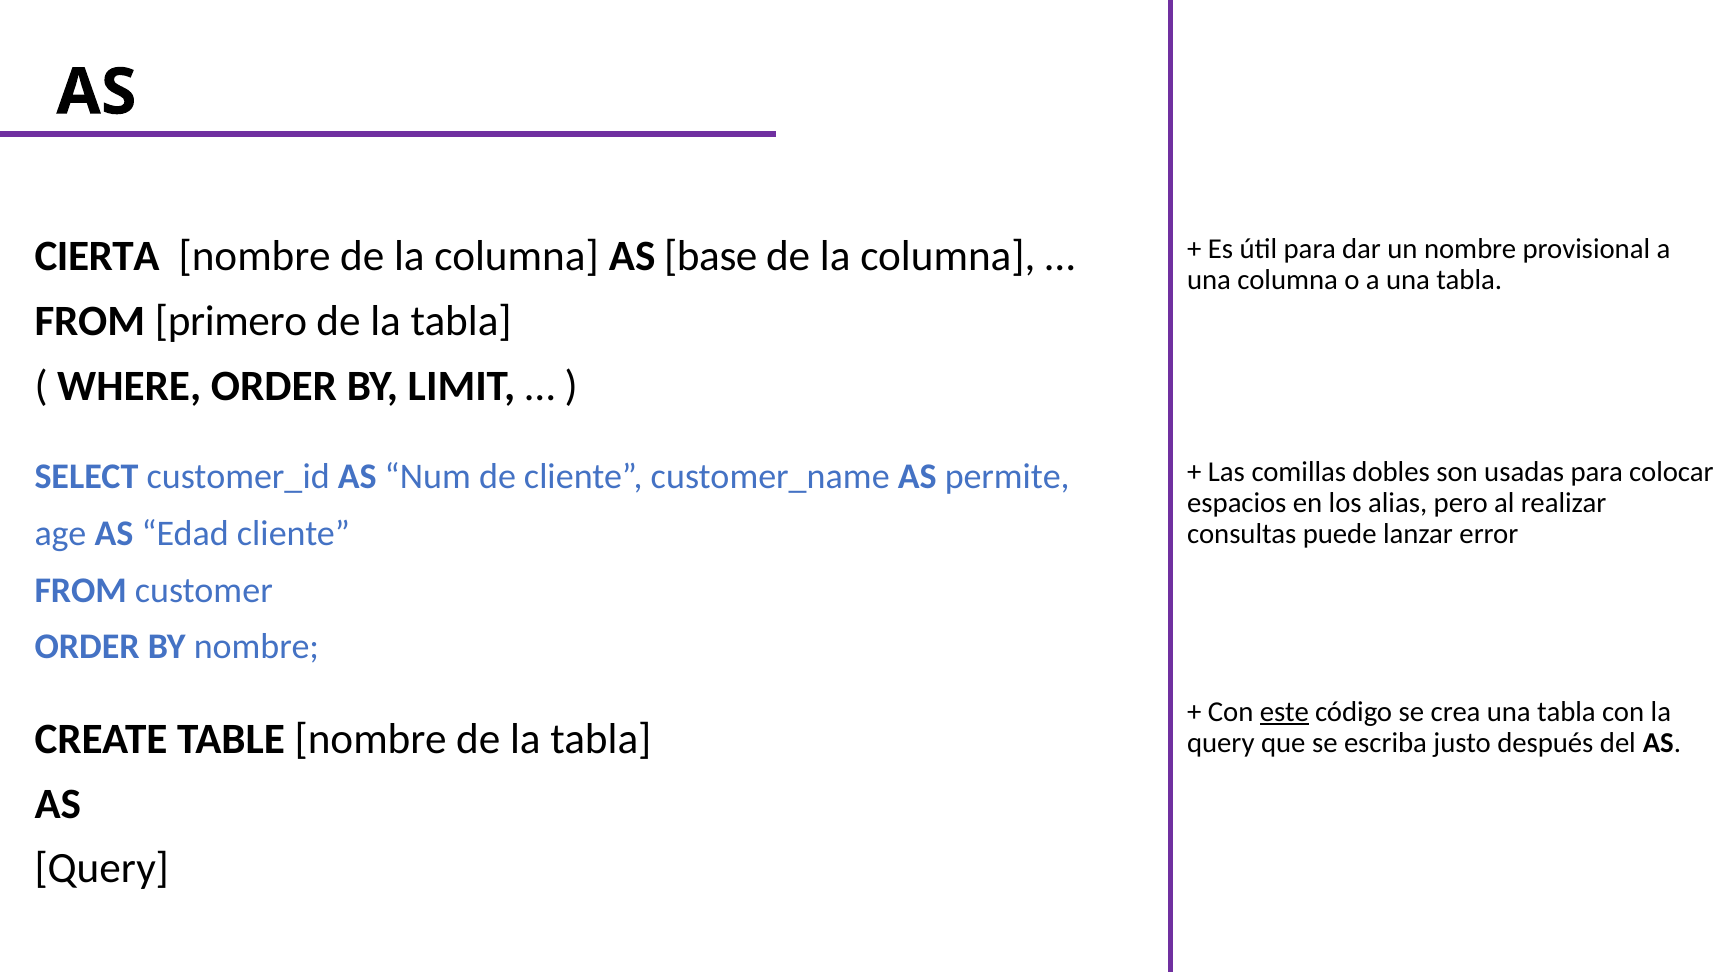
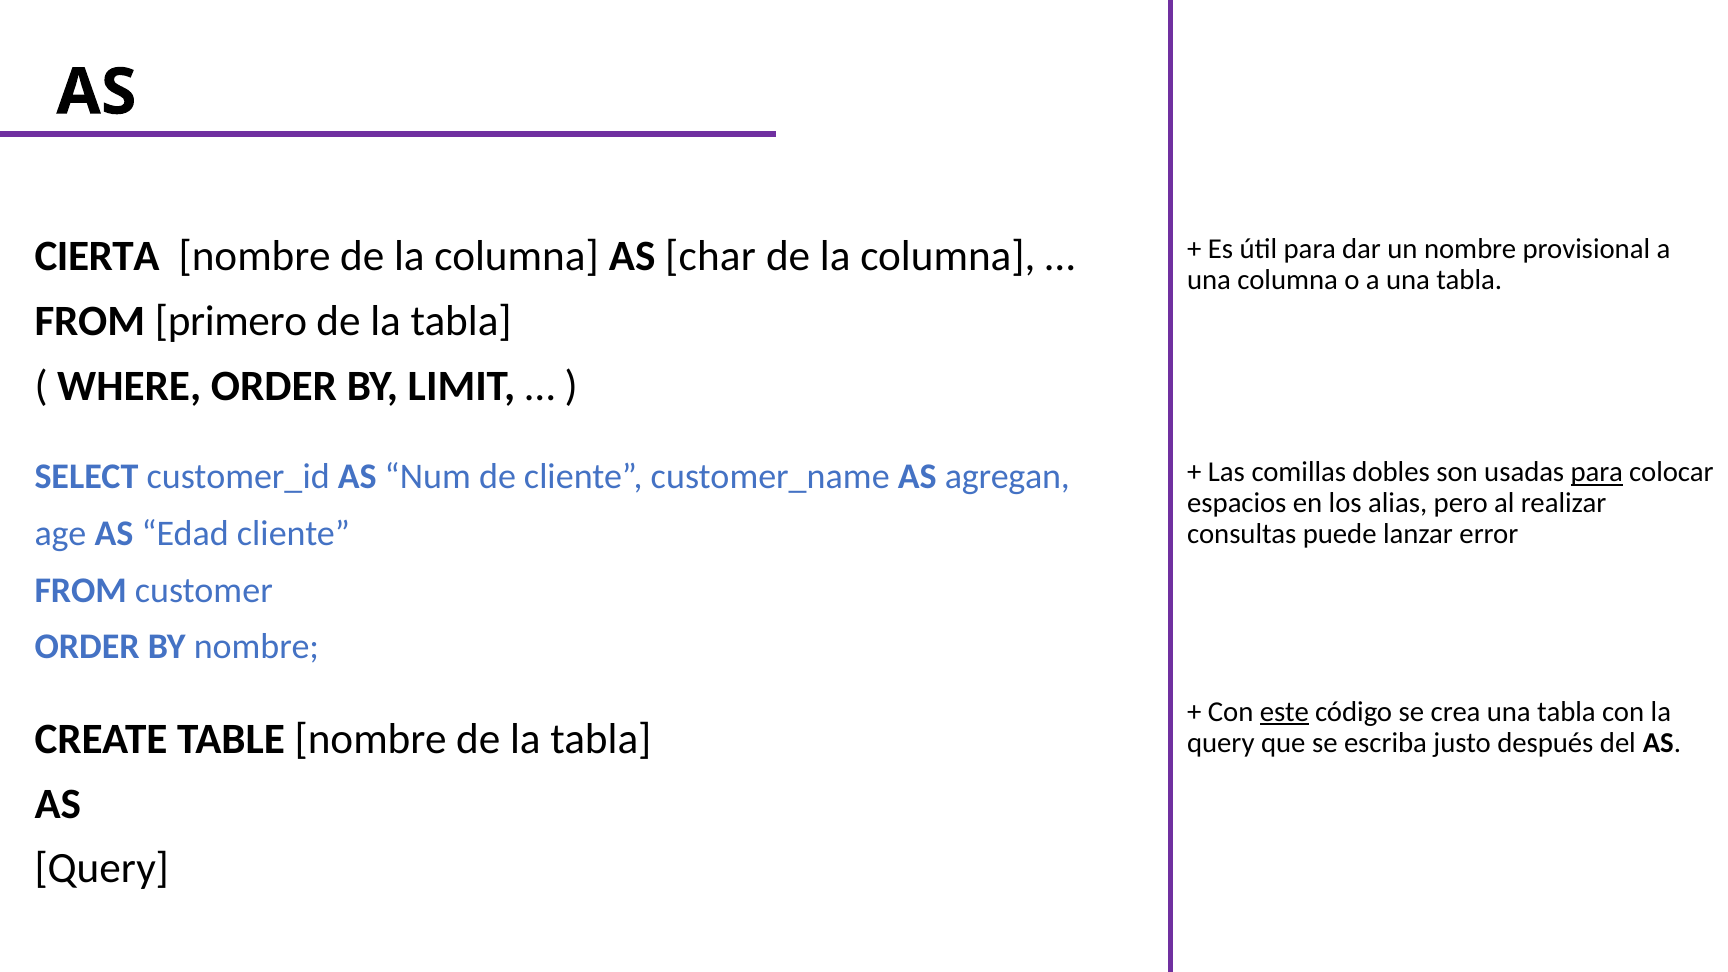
base: base -> char
para at (1597, 472) underline: none -> present
permite: permite -> agregan
